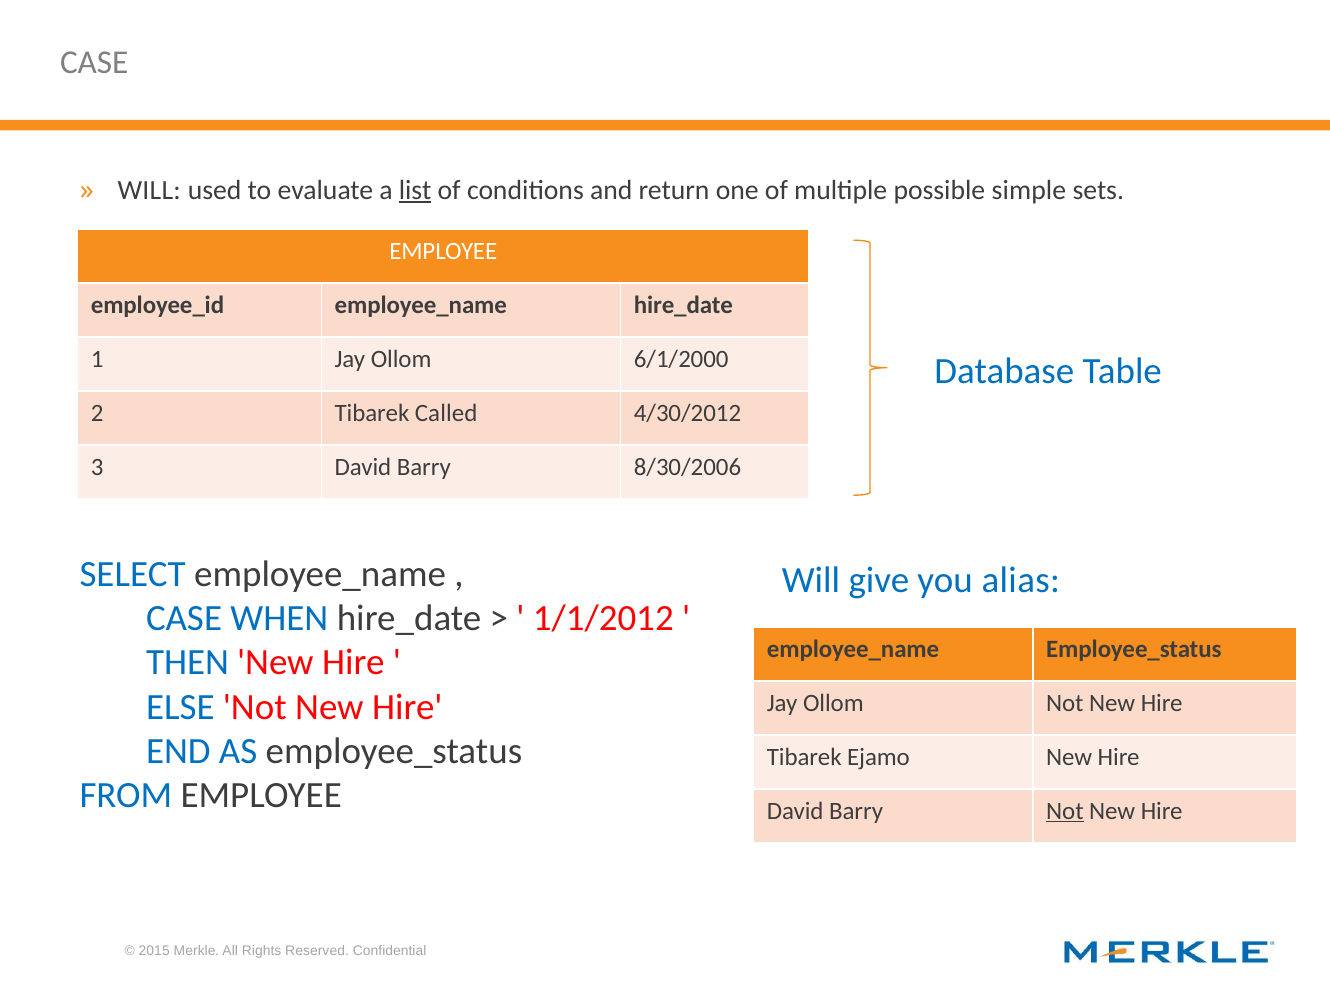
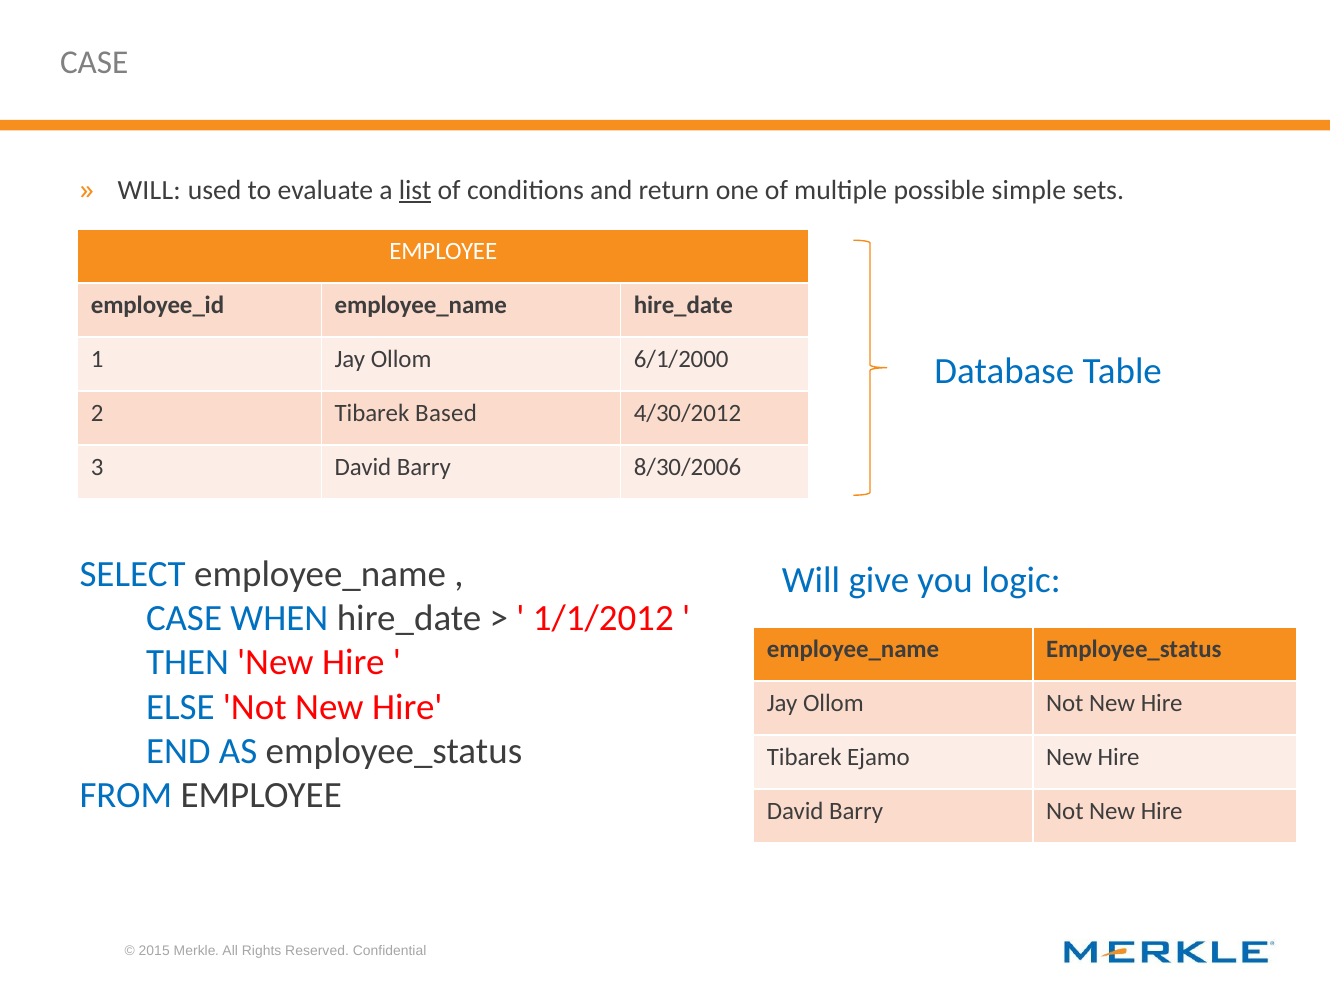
Called: Called -> Based
alias: alias -> logic
Not at (1065, 811) underline: present -> none
